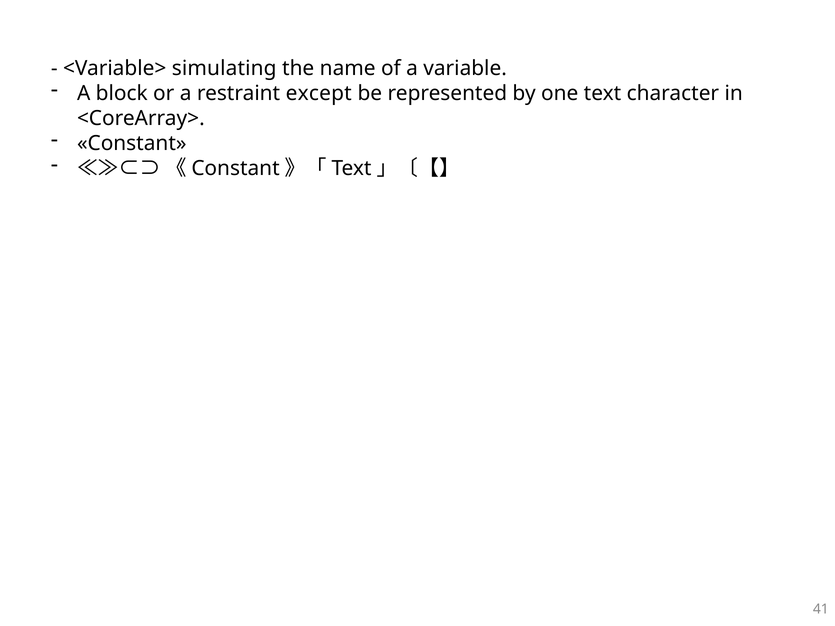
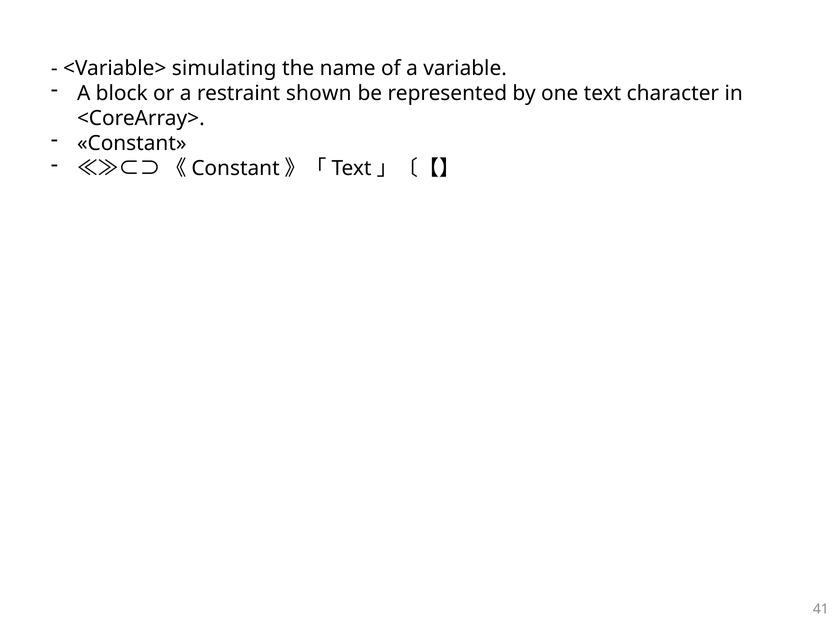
except: except -> shown
